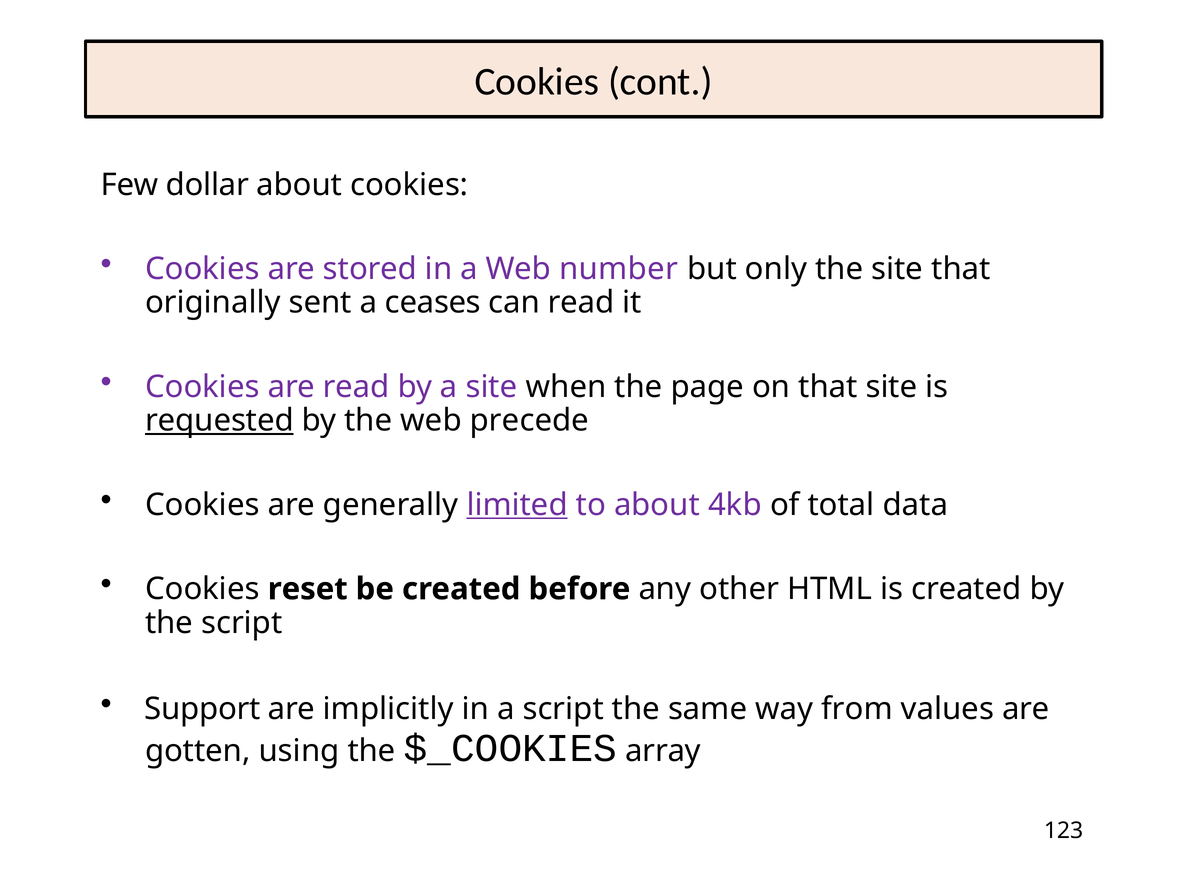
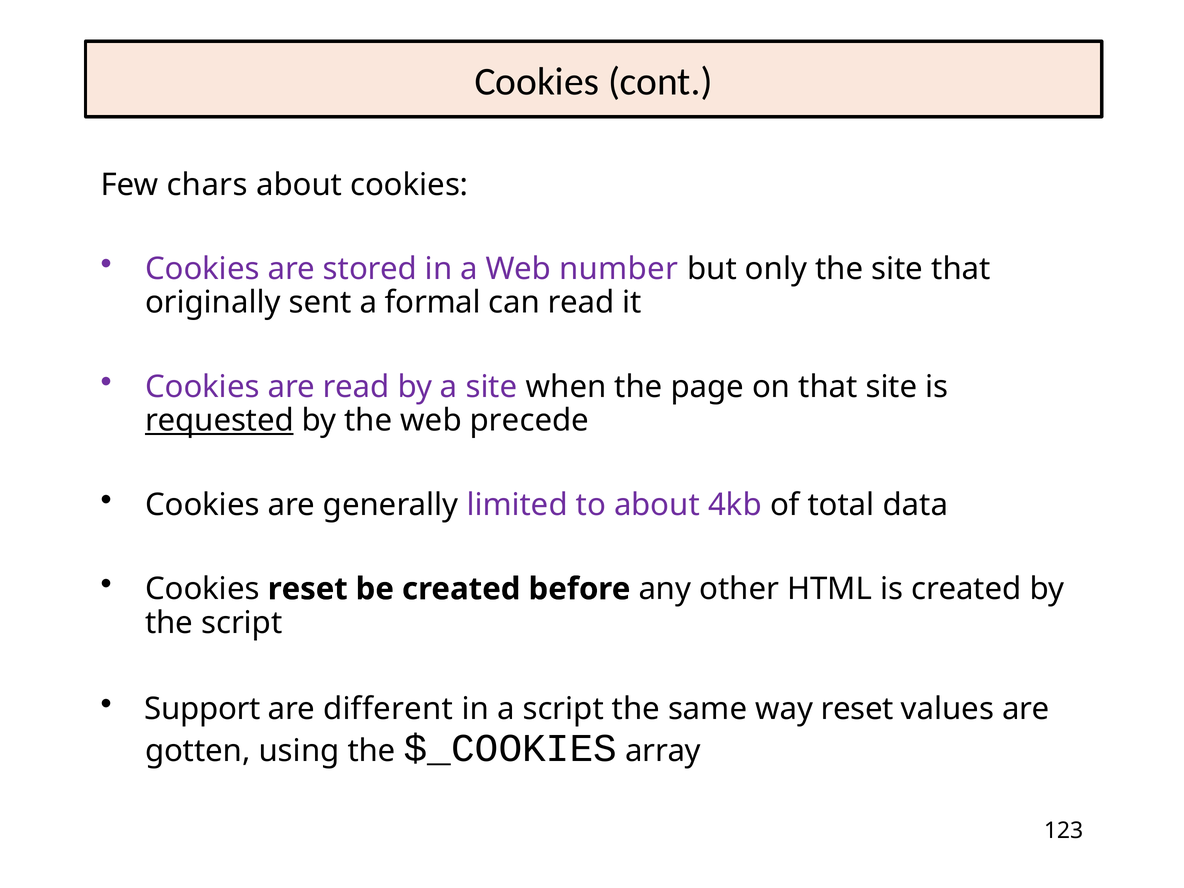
dollar: dollar -> chars
ceases: ceases -> formal
limited underline: present -> none
implicitly: implicitly -> different
way from: from -> reset
